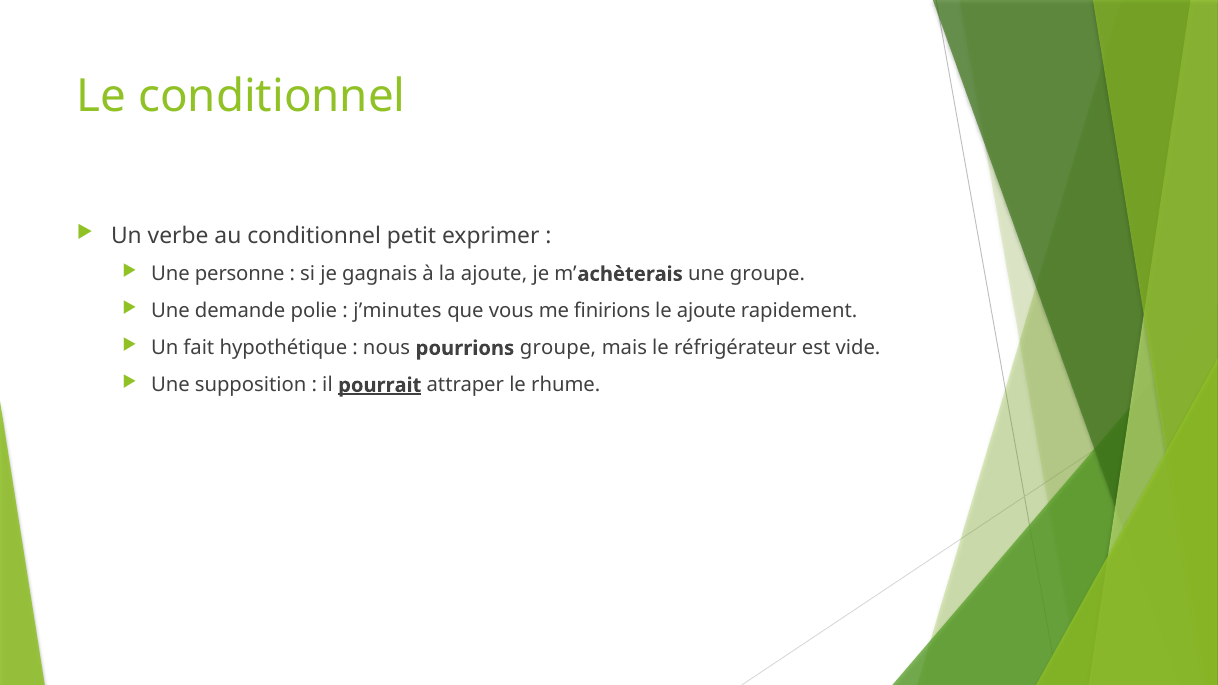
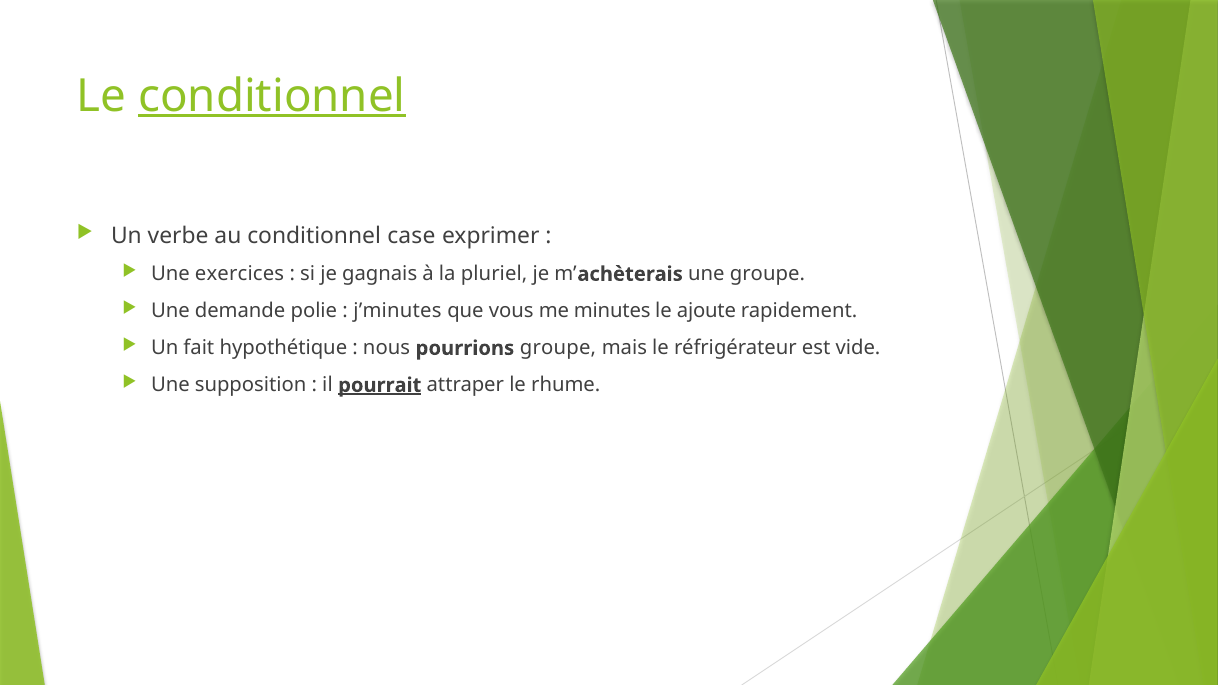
conditionnel at (272, 96) underline: none -> present
petit: petit -> case
personne: personne -> exercices
la ajoute: ajoute -> pluriel
finirions: finirions -> minutes
